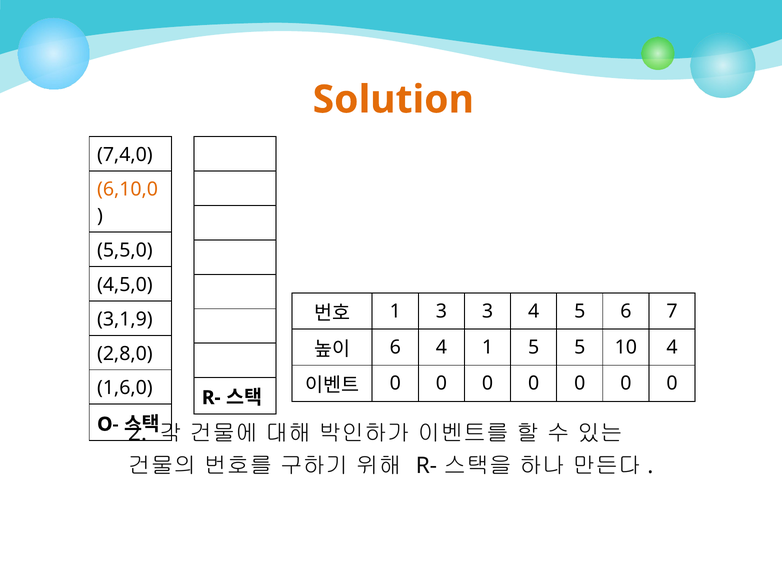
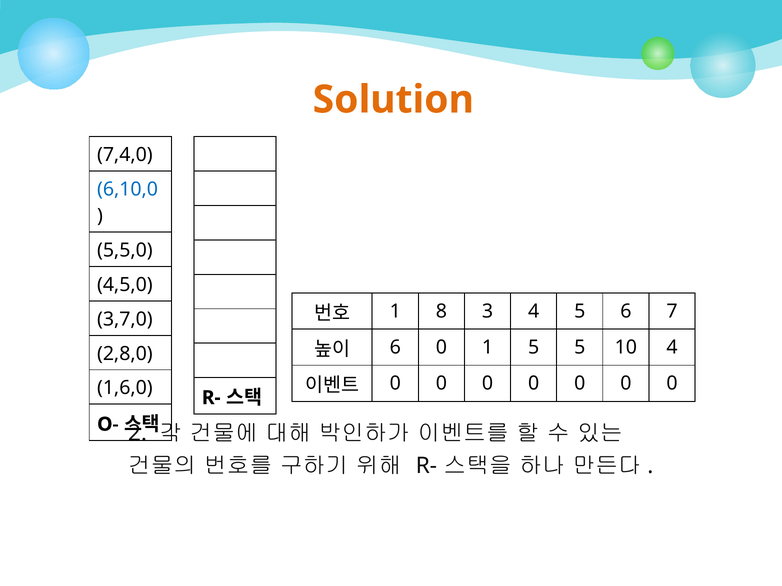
6,10,0 colour: orange -> blue
1 3: 3 -> 8
3,1,9: 3,1,9 -> 3,7,0
6 4: 4 -> 0
